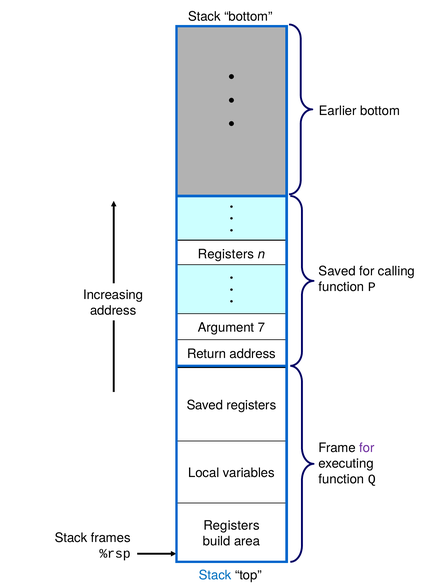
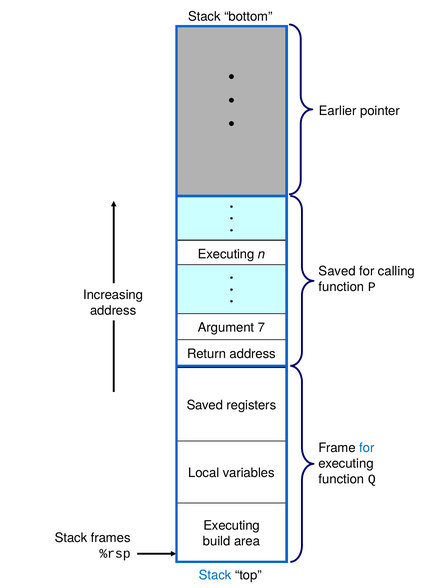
Earlier bottom: bottom -> pointer
Registers at (226, 254): Registers -> Executing
for at (367, 448) colour: purple -> blue
Registers at (231, 526): Registers -> Executing
